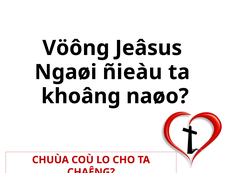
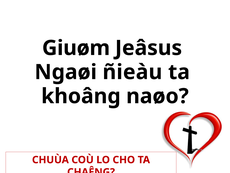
Vöông: Vöông -> Giuøm
